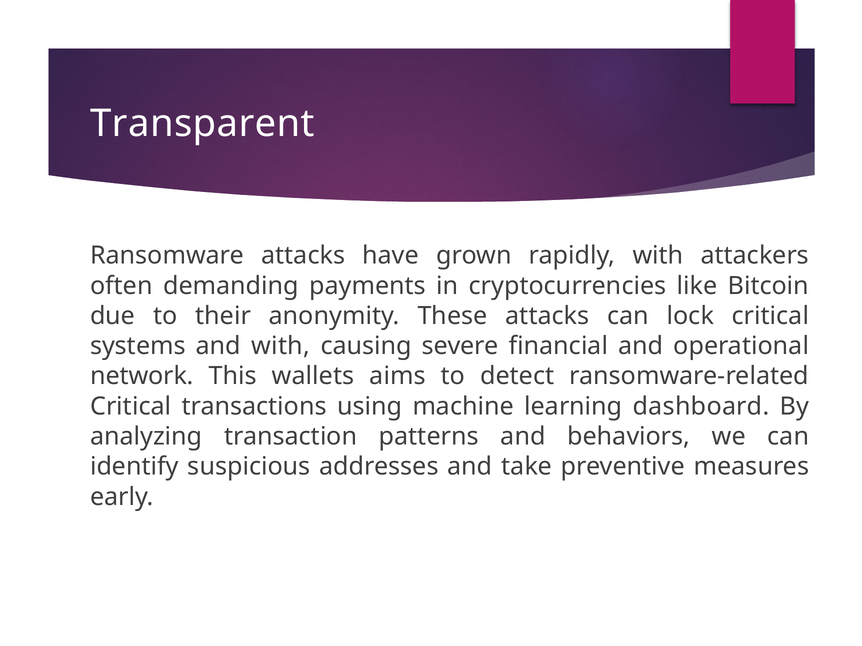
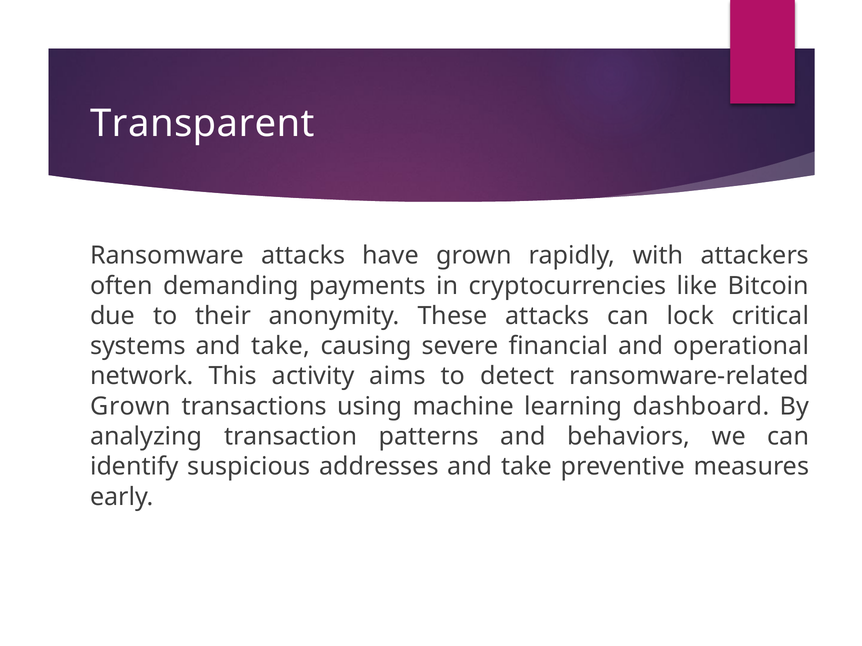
systems and with: with -> take
wallets: wallets -> activity
Critical at (131, 407): Critical -> Grown
